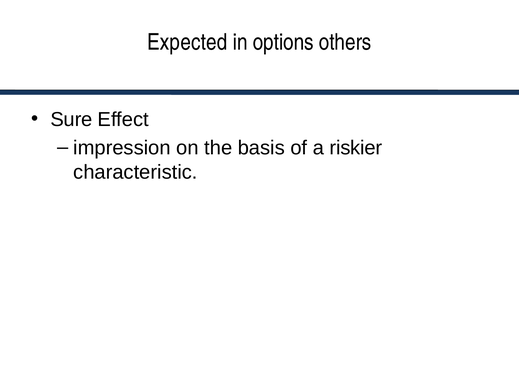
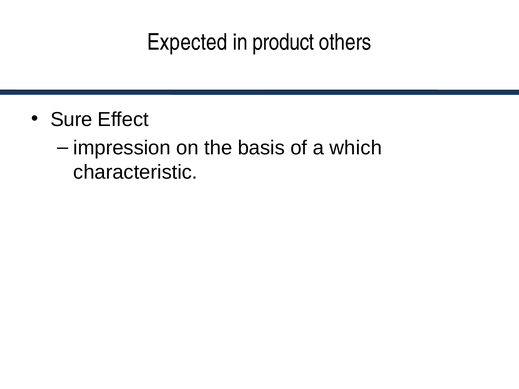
options: options -> product
riskier: riskier -> which
